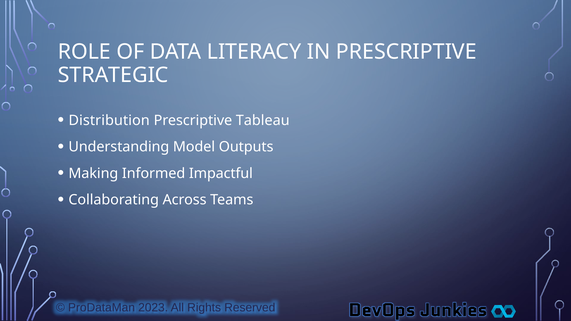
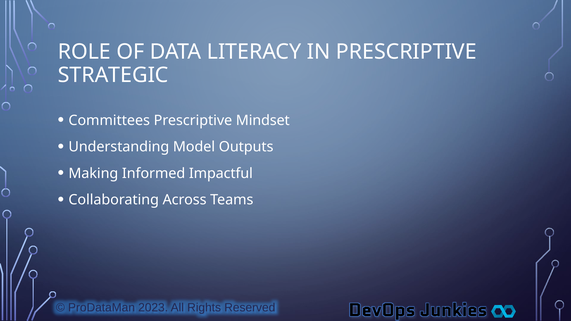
Distribution: Distribution -> Committees
Tableau: Tableau -> Mindset
